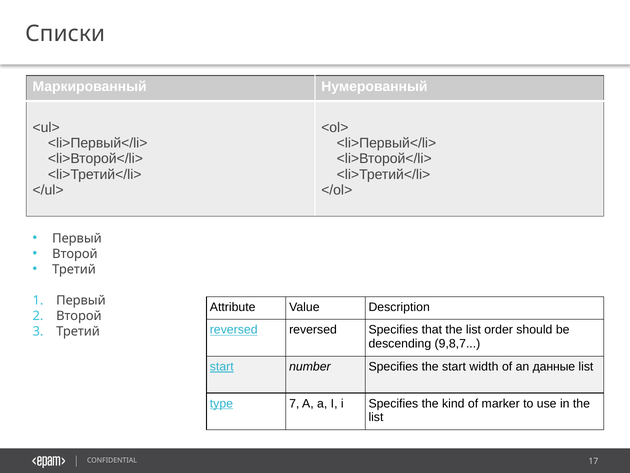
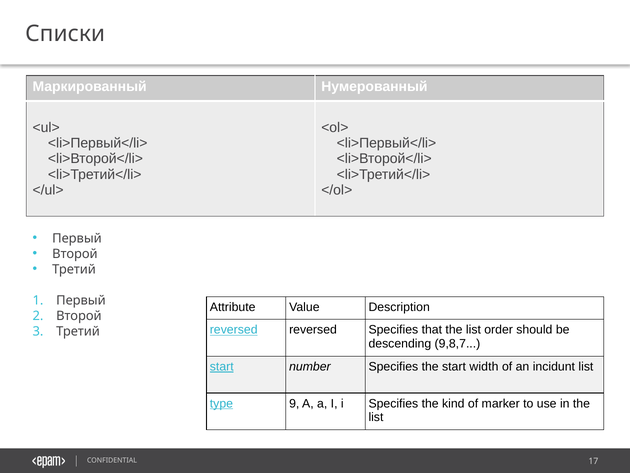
данные: данные -> incidunt
7: 7 -> 9
